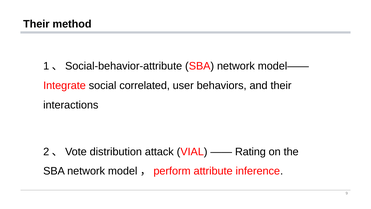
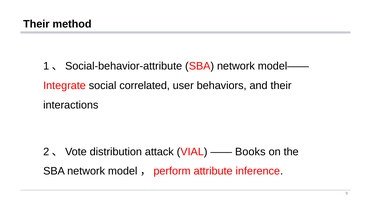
Rating: Rating -> Books
